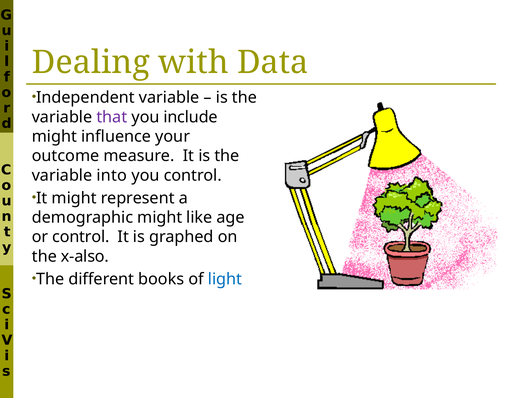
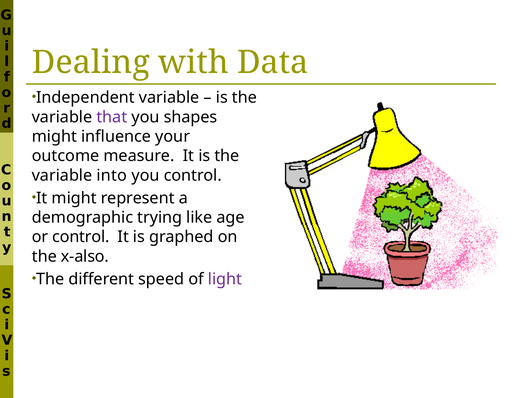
include: include -> shapes
demographic might: might -> trying
books: books -> speed
light colour: blue -> purple
